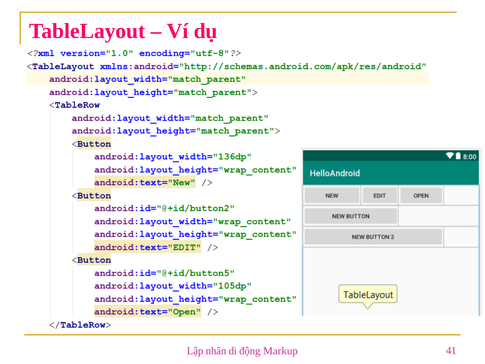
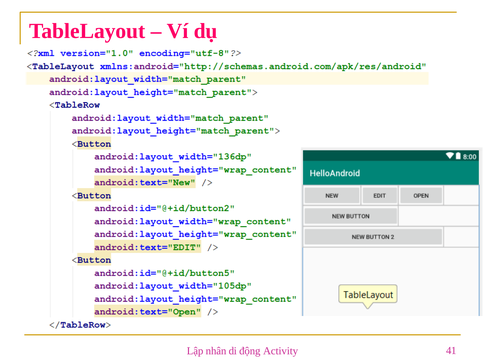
Markup: Markup -> Activity
